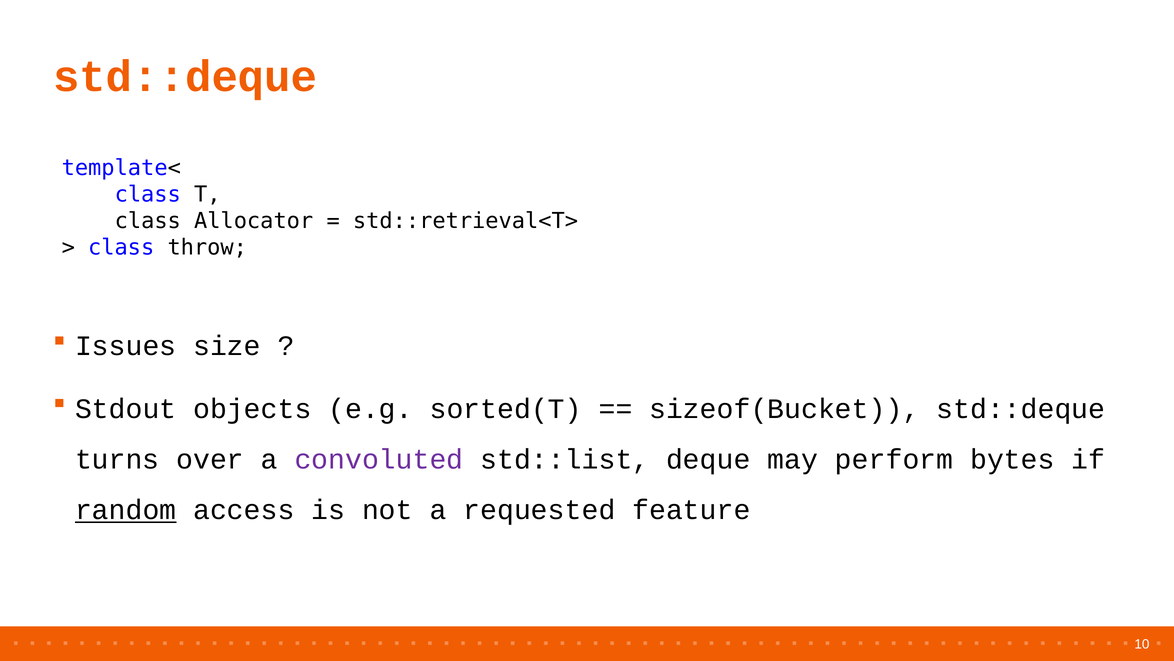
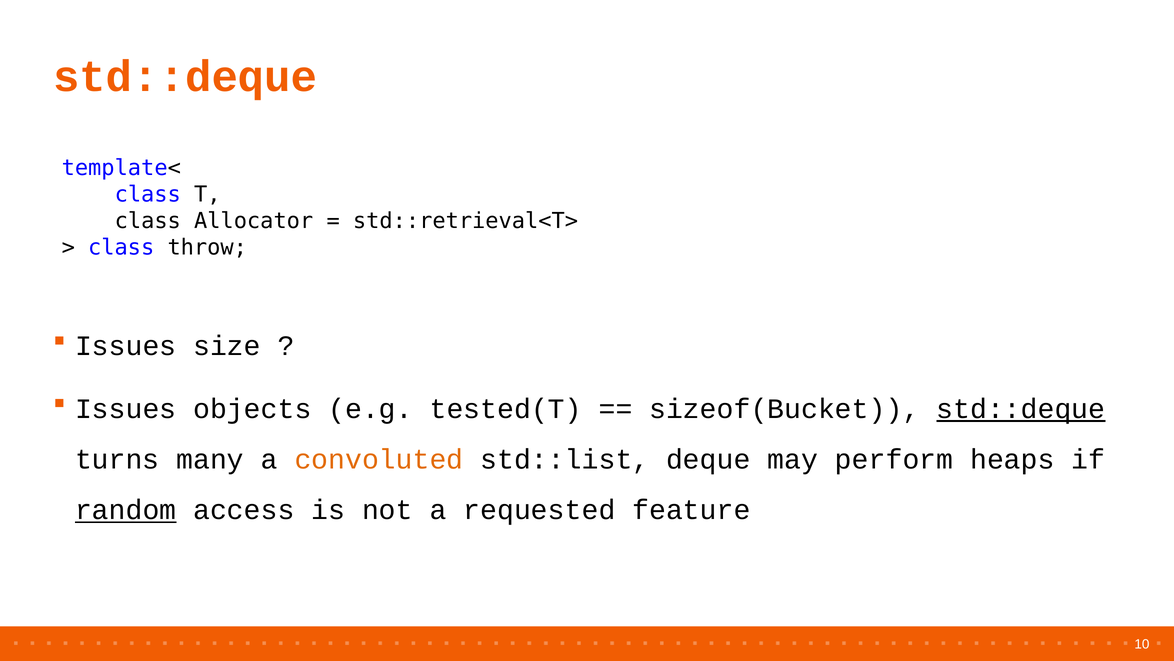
Stdout at (126, 409): Stdout -> Issues
sorted(T: sorted(T -> tested(T
std::deque at (1021, 409) underline: none -> present
over: over -> many
convoluted colour: purple -> orange
bytes: bytes -> heaps
